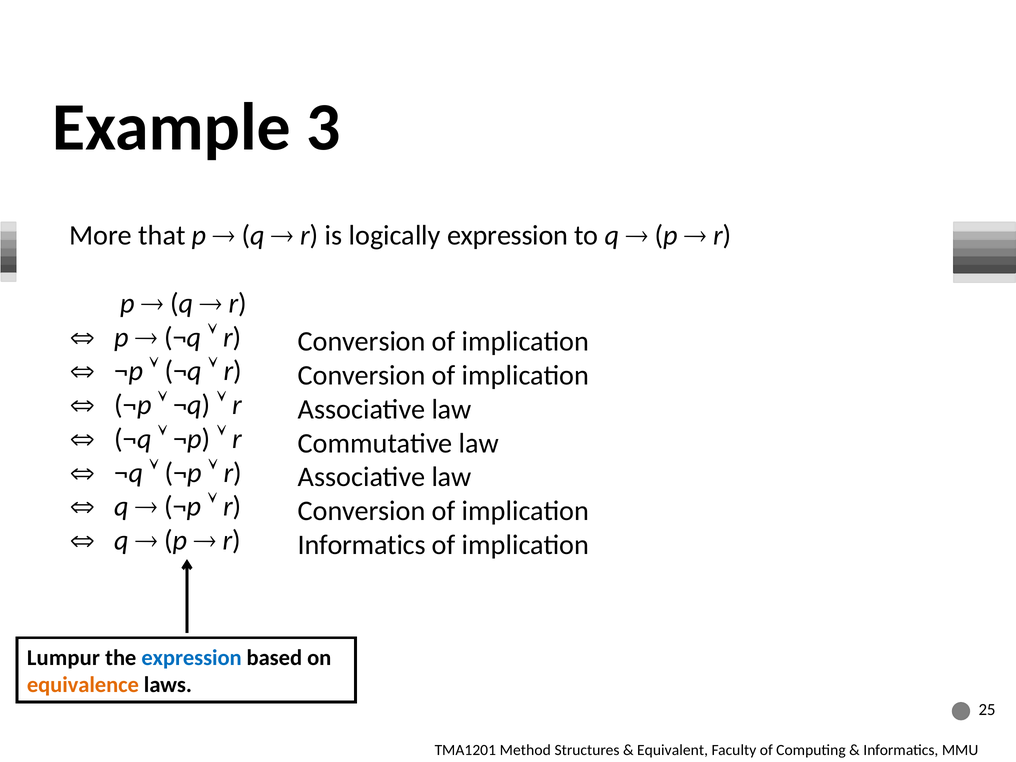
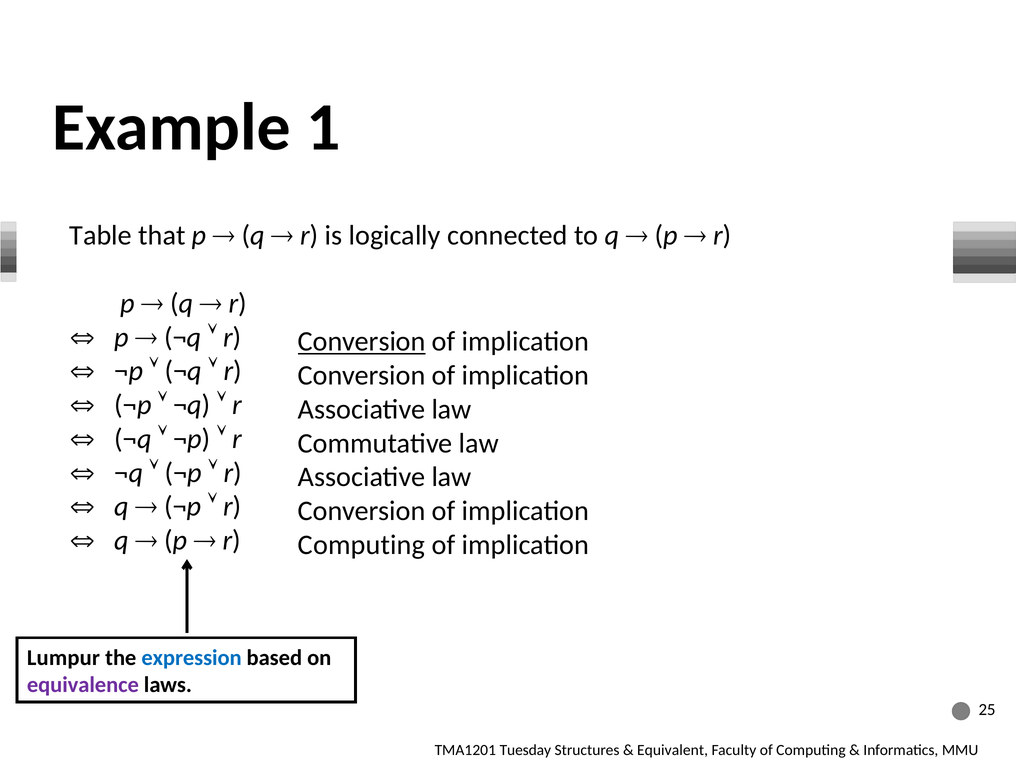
3: 3 -> 1
More: More -> Table
logically expression: expression -> connected
Conversion at (362, 342) underline: none -> present
Informatics at (362, 545): Informatics -> Computing
equivalence colour: orange -> purple
Method: Method -> Tuesday
